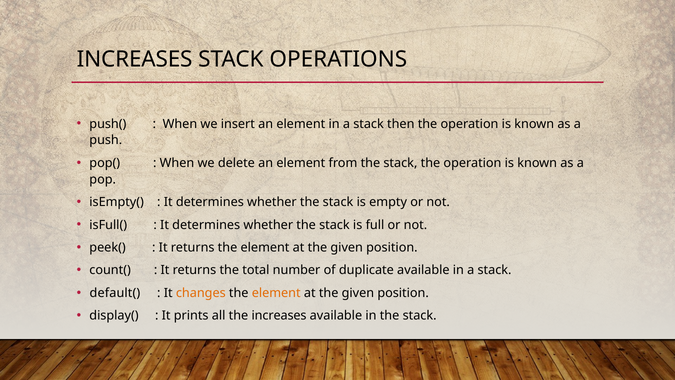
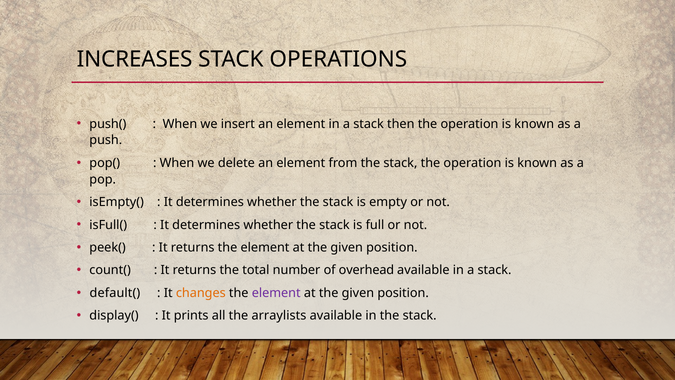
duplicate: duplicate -> overhead
element at (276, 293) colour: orange -> purple
the increases: increases -> arraylists
